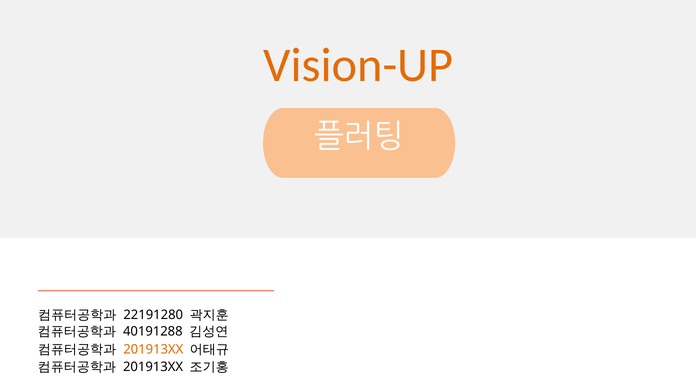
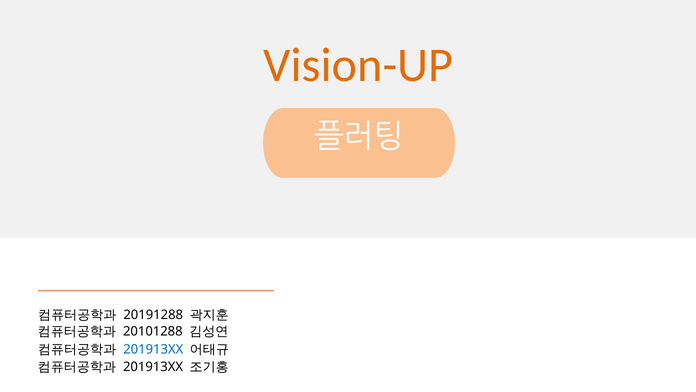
22191280: 22191280 -> 20191288
40191288: 40191288 -> 20101288
201913XX at (153, 349) colour: orange -> blue
